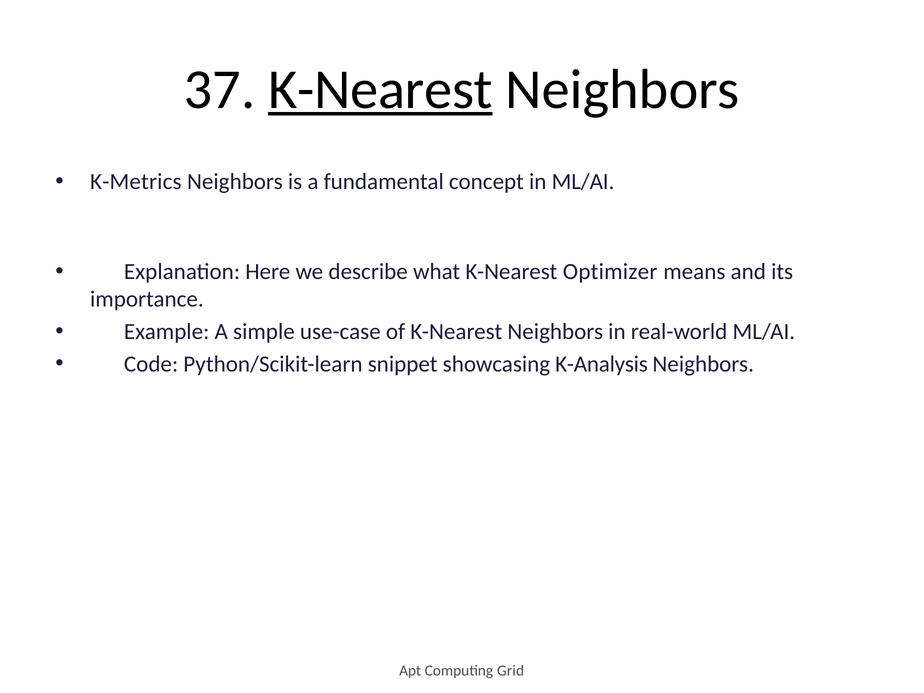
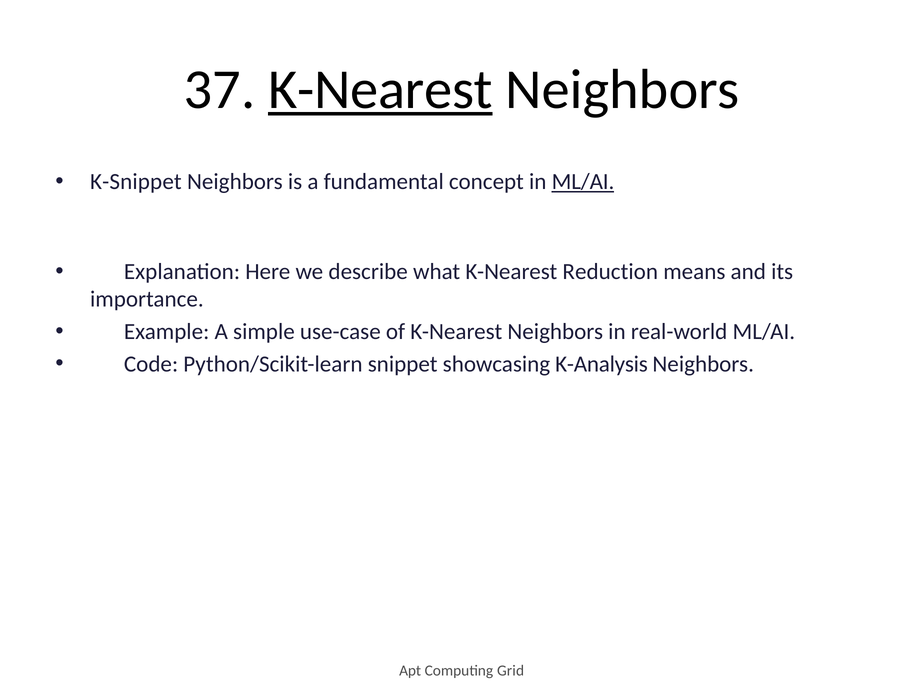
K-Metrics: K-Metrics -> K-Snippet
ML/AI at (583, 182) underline: none -> present
Optimizer: Optimizer -> Reduction
